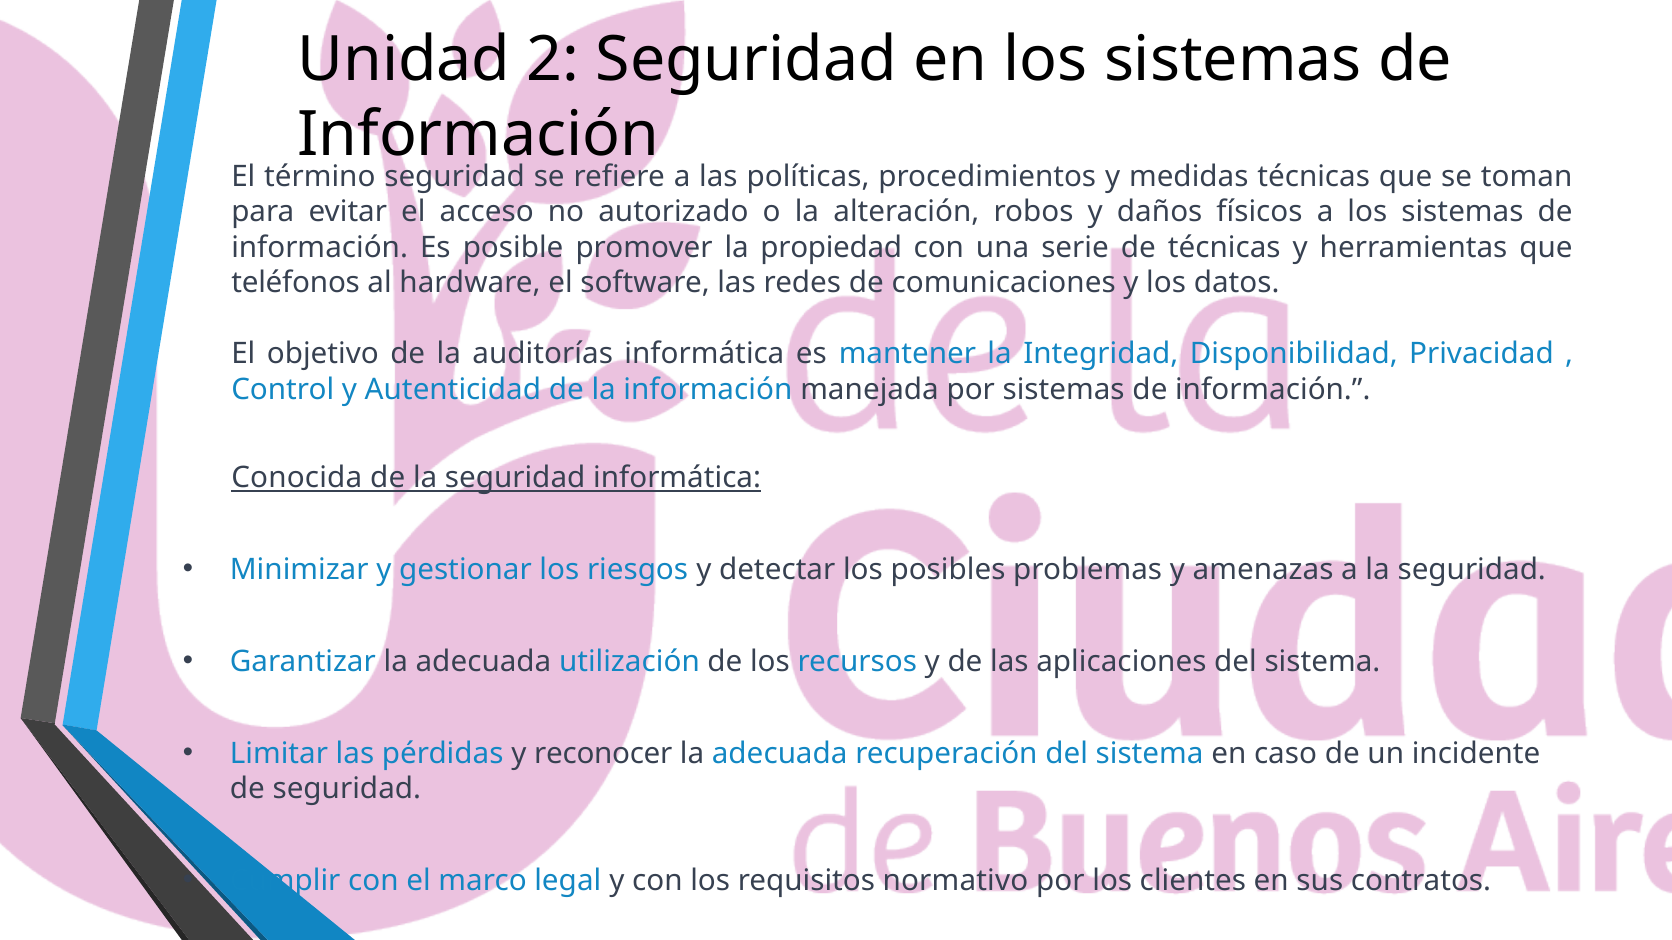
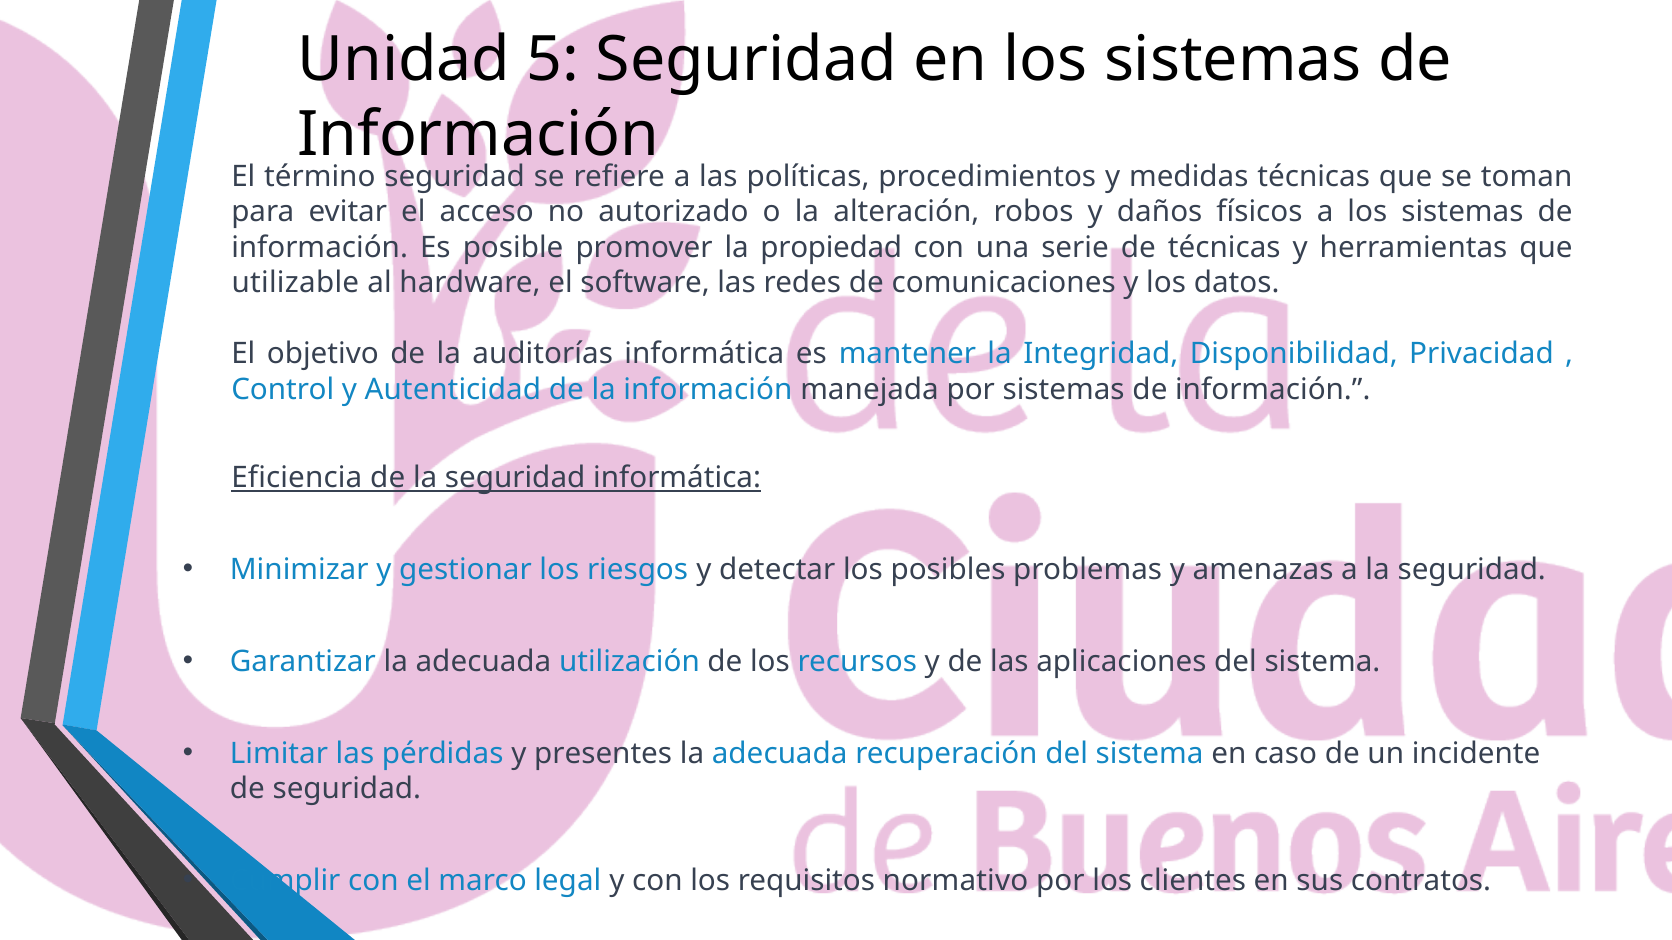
2: 2 -> 5
teléfonos: teléfonos -> utilizable
Conocida: Conocida -> Eficiencia
reconocer: reconocer -> presentes
